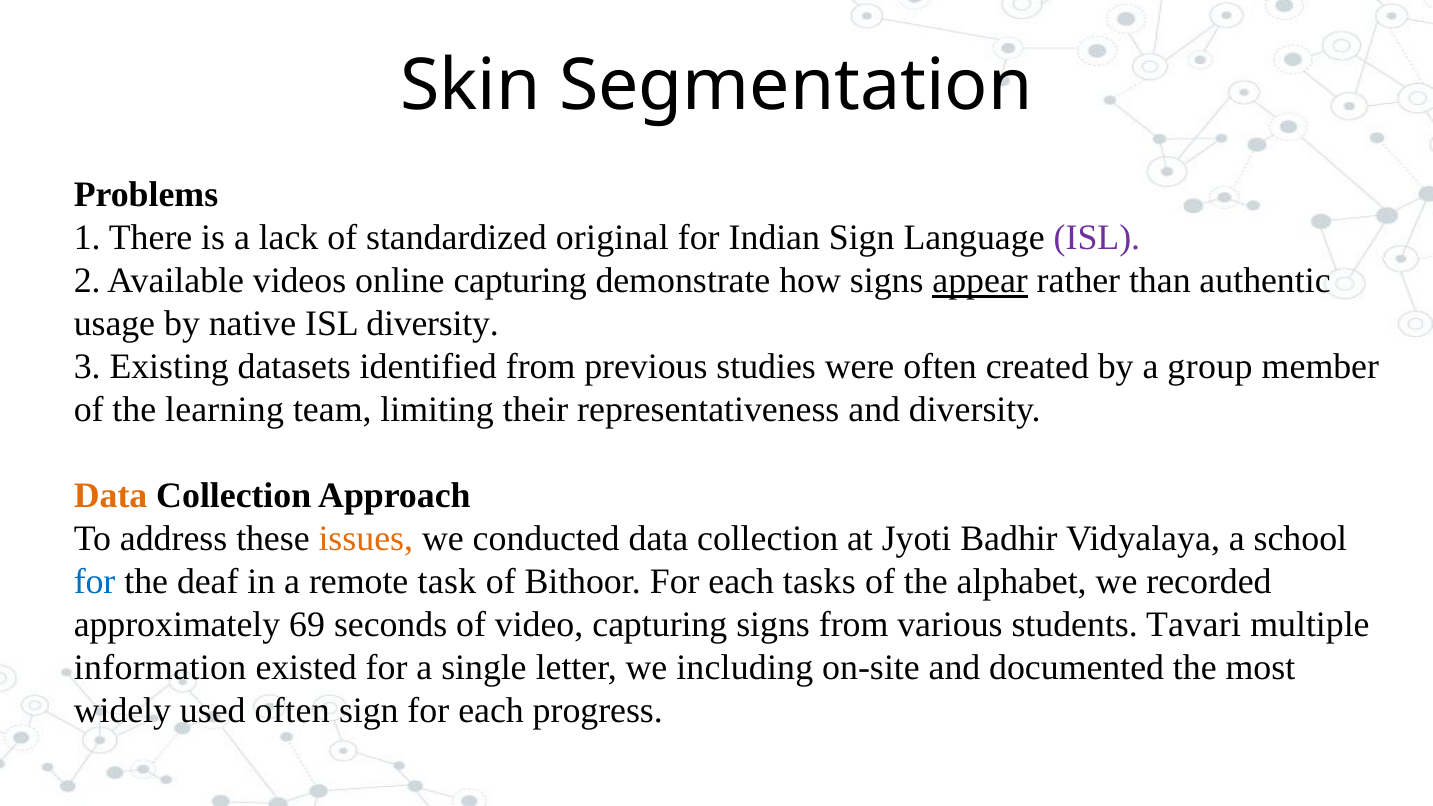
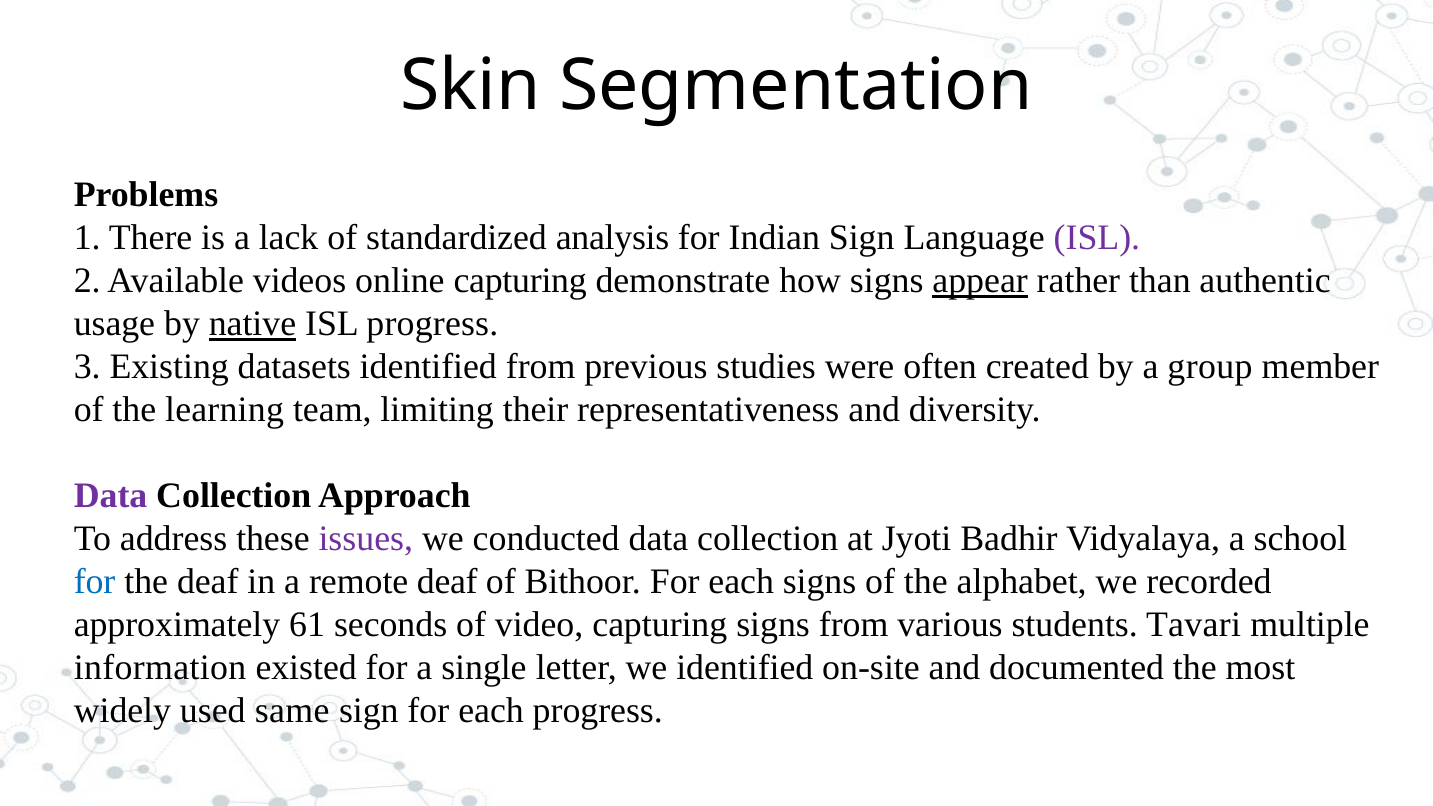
original: original -> analysis
native underline: none -> present
ISL diversity: diversity -> progress
Data at (111, 496) colour: orange -> purple
issues colour: orange -> purple
remote task: task -> deaf
each tasks: tasks -> signs
69: 69 -> 61
we including: including -> identified
used often: often -> same
